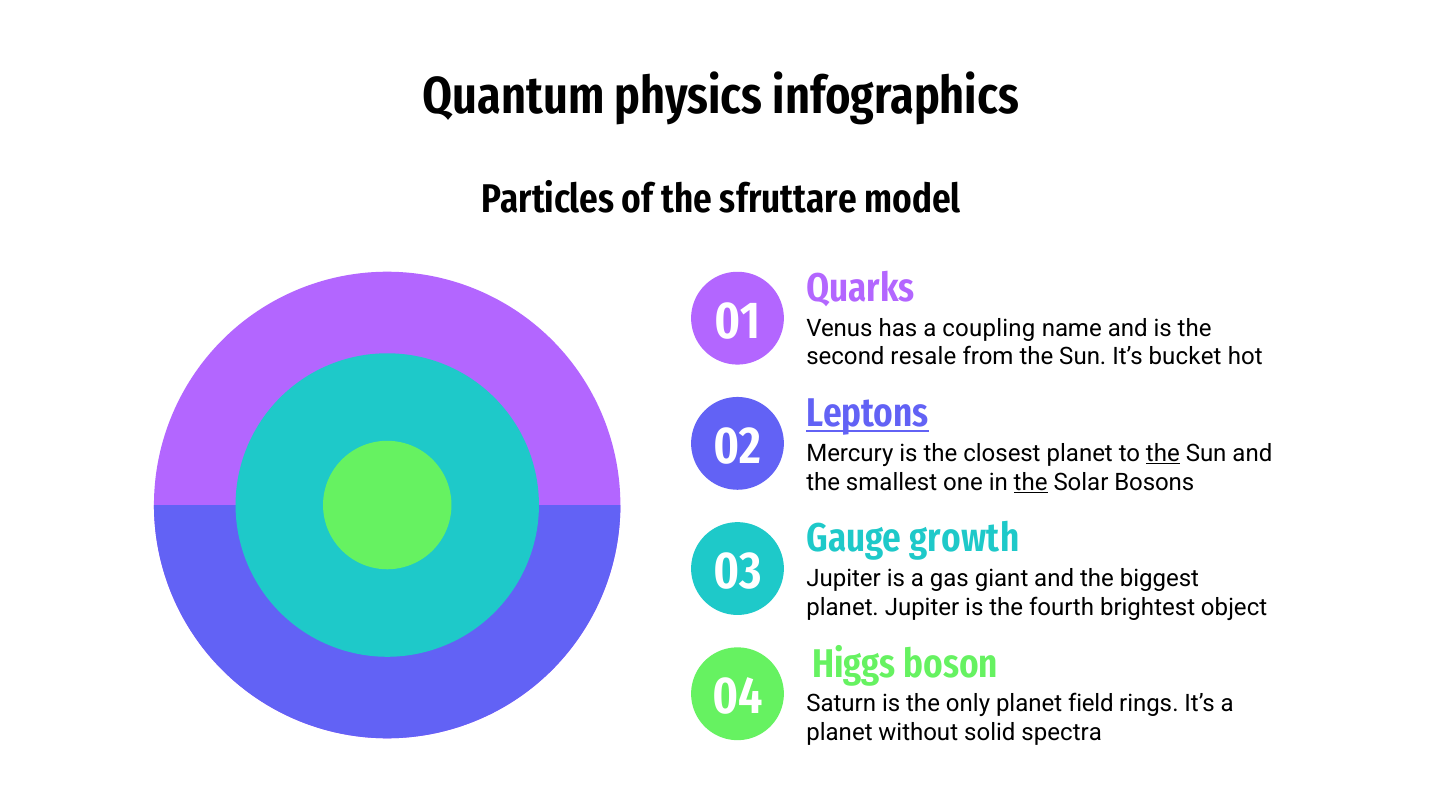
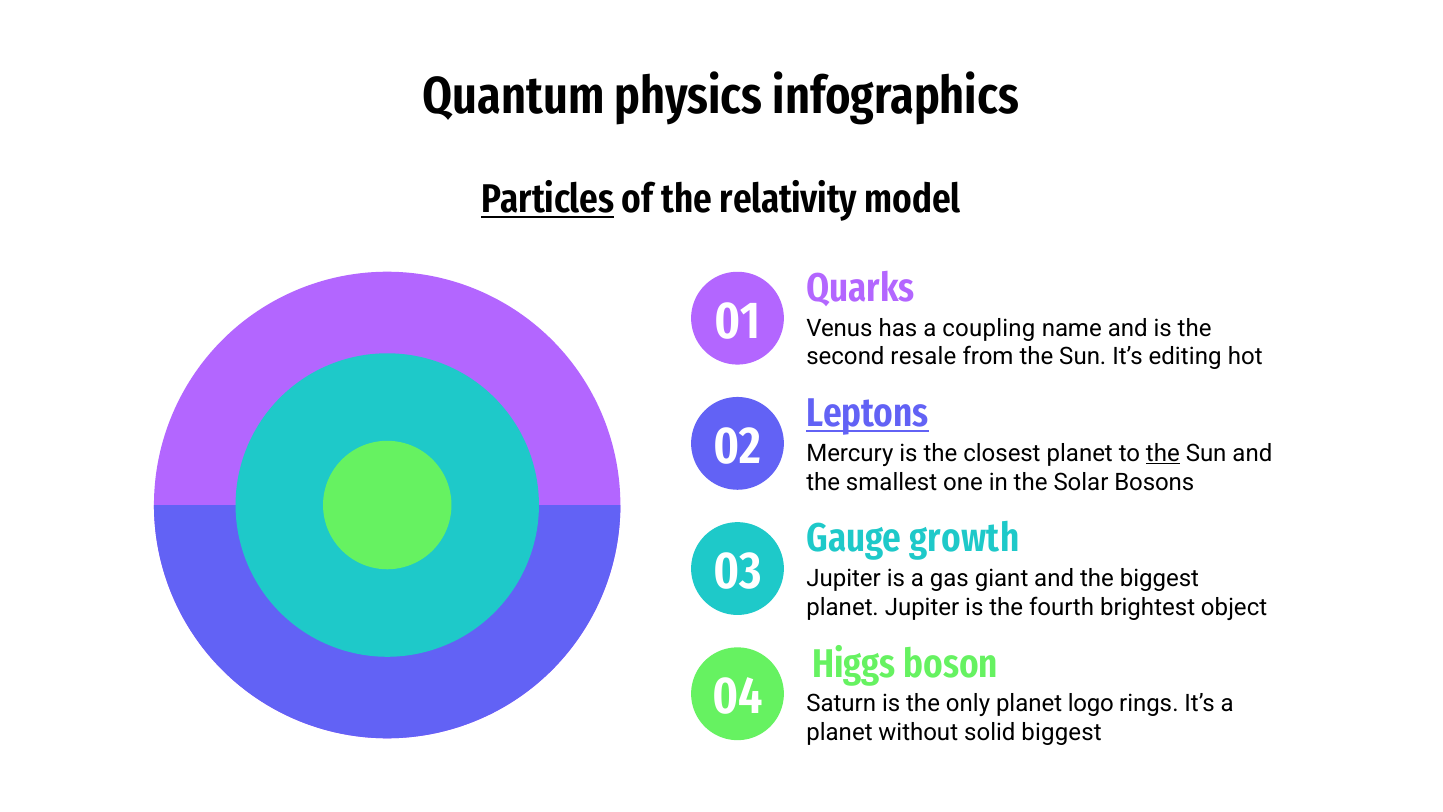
Particles underline: none -> present
sfruttare: sfruttare -> relativity
bucket: bucket -> editing
the at (1031, 482) underline: present -> none
field: field -> logo
solid spectra: spectra -> biggest
